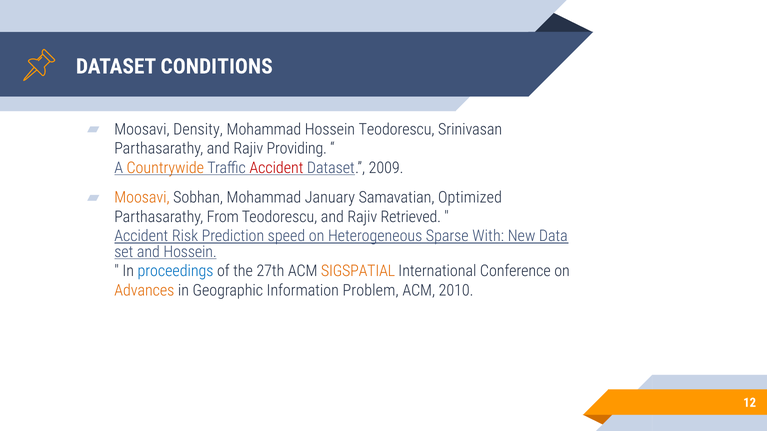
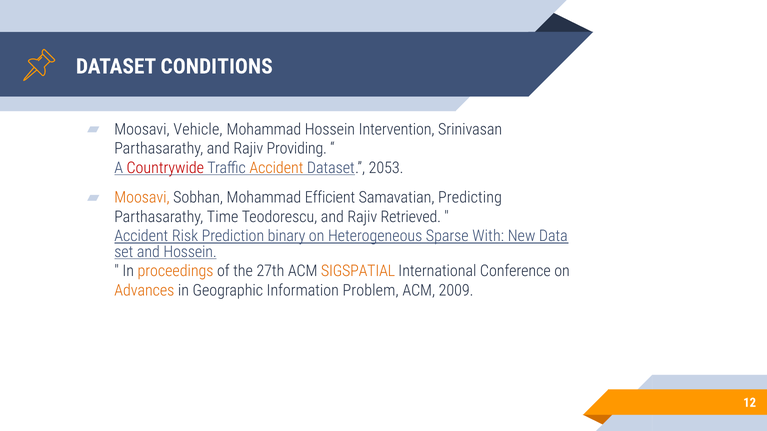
Density: Density -> Vehicle
Hossein Teodorescu: Teodorescu -> Intervention
Countrywide colour: orange -> red
Accident at (276, 168) colour: red -> orange
2009: 2009 -> 2053
January: January -> Efficient
Optimized: Optimized -> Predicting
From: From -> Time
speed: speed -> binary
proceedings colour: blue -> orange
2010: 2010 -> 2009
